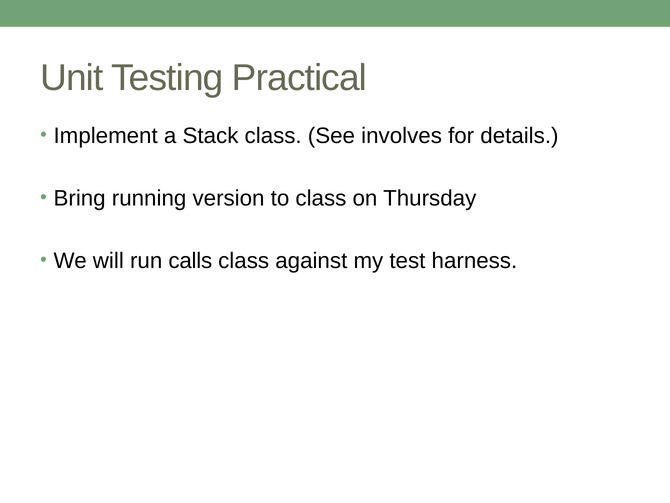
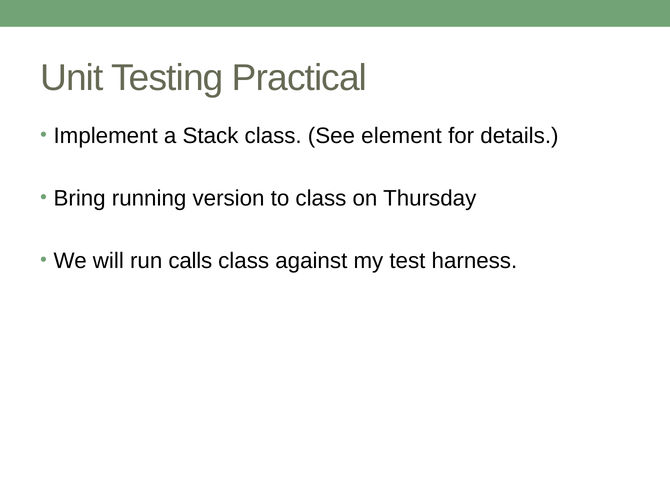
involves: involves -> element
